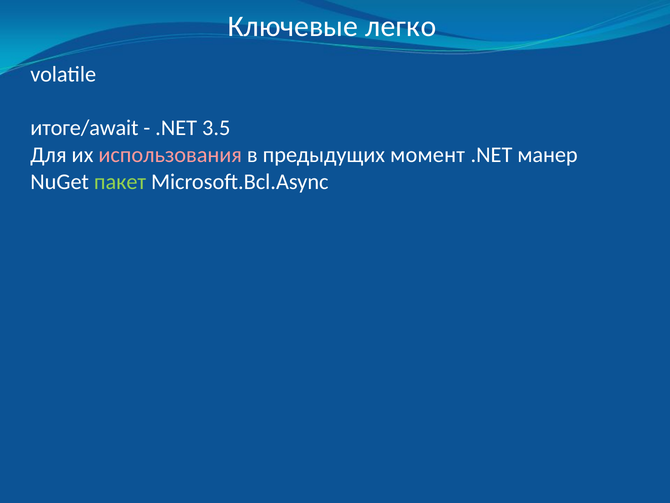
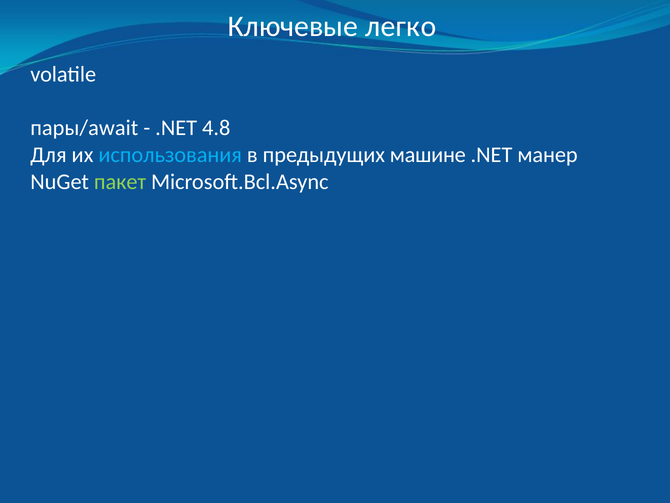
итоге/await: итоге/await -> пары/await
3.5: 3.5 -> 4.8
использования colour: pink -> light blue
момент: момент -> машине
